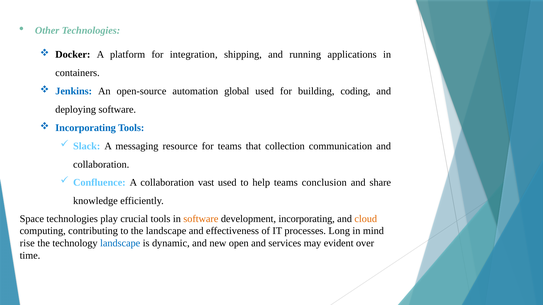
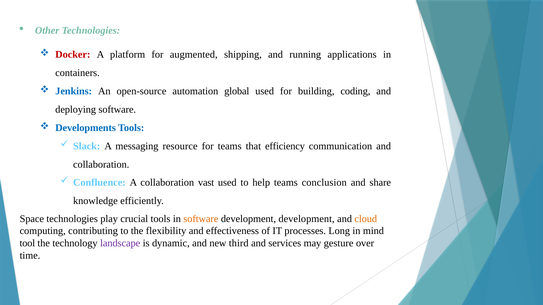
Docker colour: black -> red
integration: integration -> augmented
Incorporating at (86, 128): Incorporating -> Developments
collection: collection -> efficiency
development incorporating: incorporating -> development
the landscape: landscape -> flexibility
rise: rise -> tool
landscape at (120, 244) colour: blue -> purple
open: open -> third
evident: evident -> gesture
